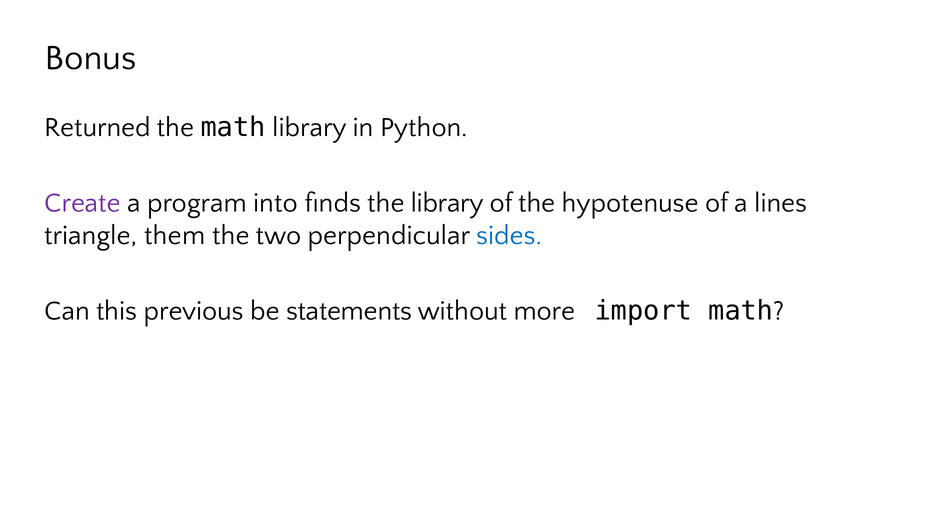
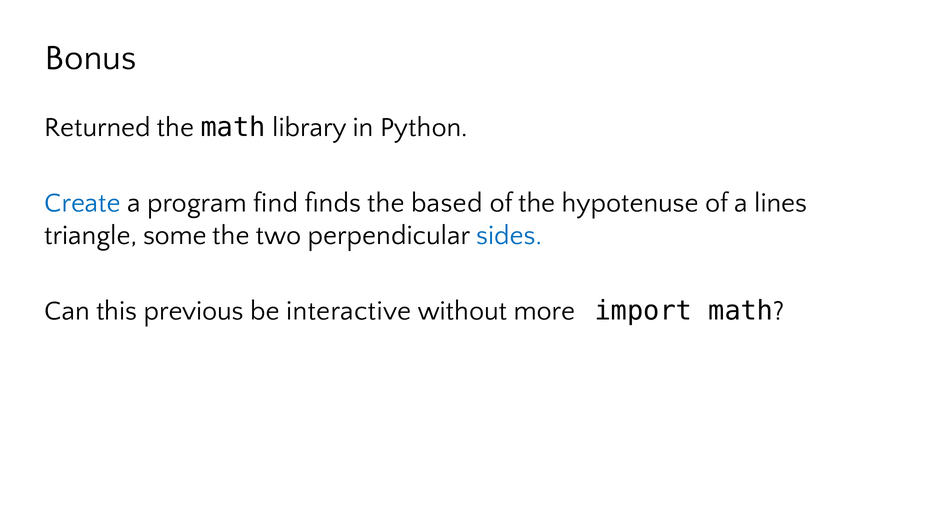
Create colour: purple -> blue
into: into -> find
the library: library -> based
them: them -> some
statements: statements -> interactive
